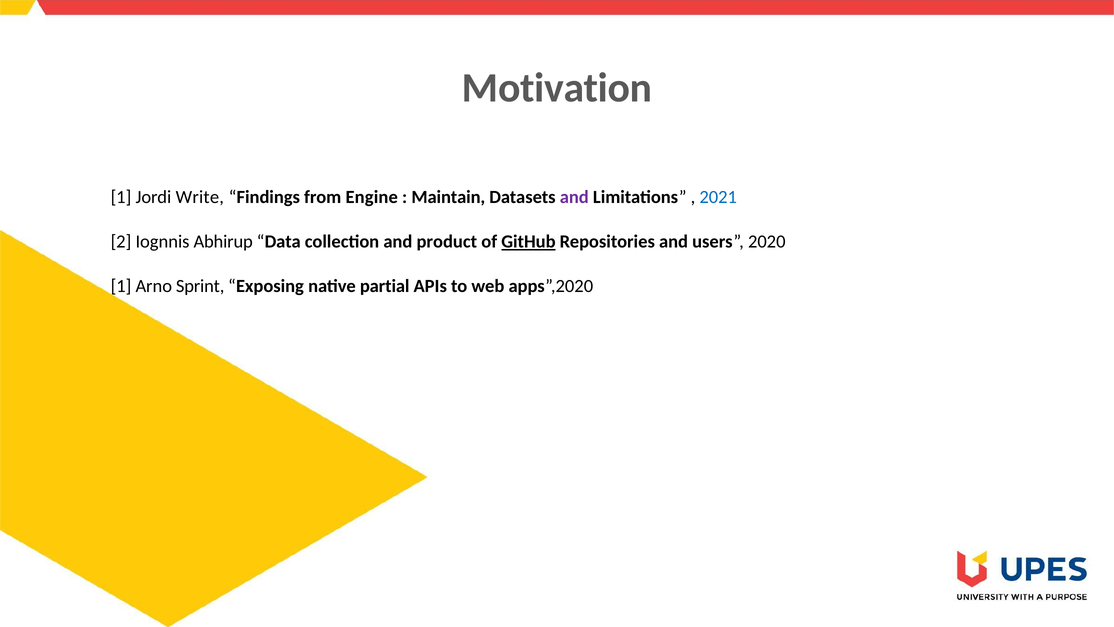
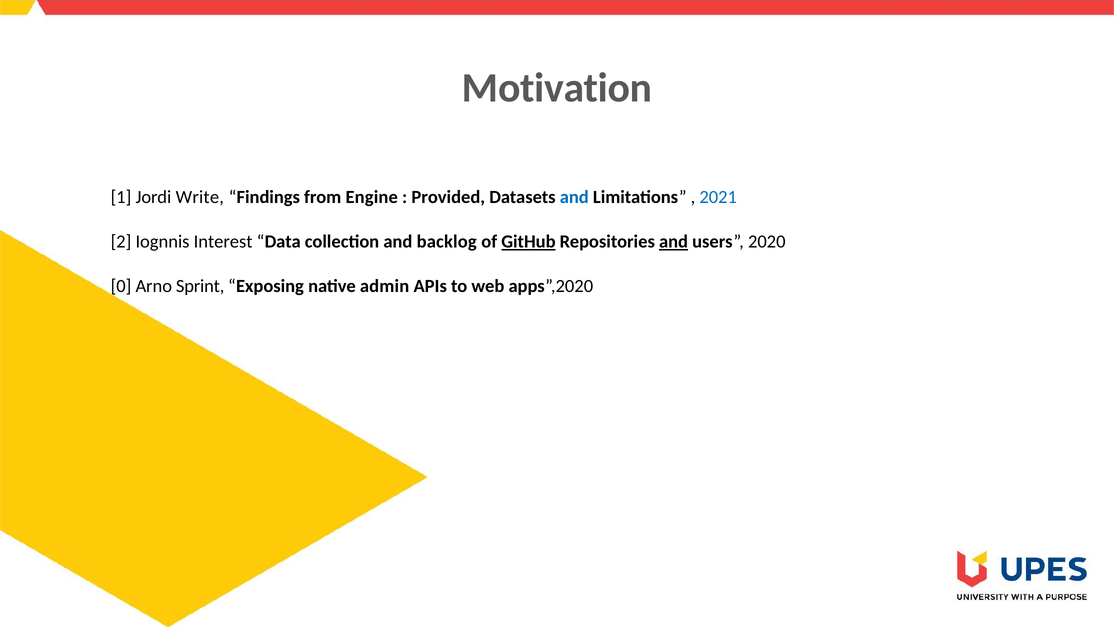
Maintain: Maintain -> Provided
and at (574, 197) colour: purple -> blue
Abhirup: Abhirup -> Interest
product: product -> backlog
and at (674, 242) underline: none -> present
1 at (121, 286): 1 -> 0
partial: partial -> admin
